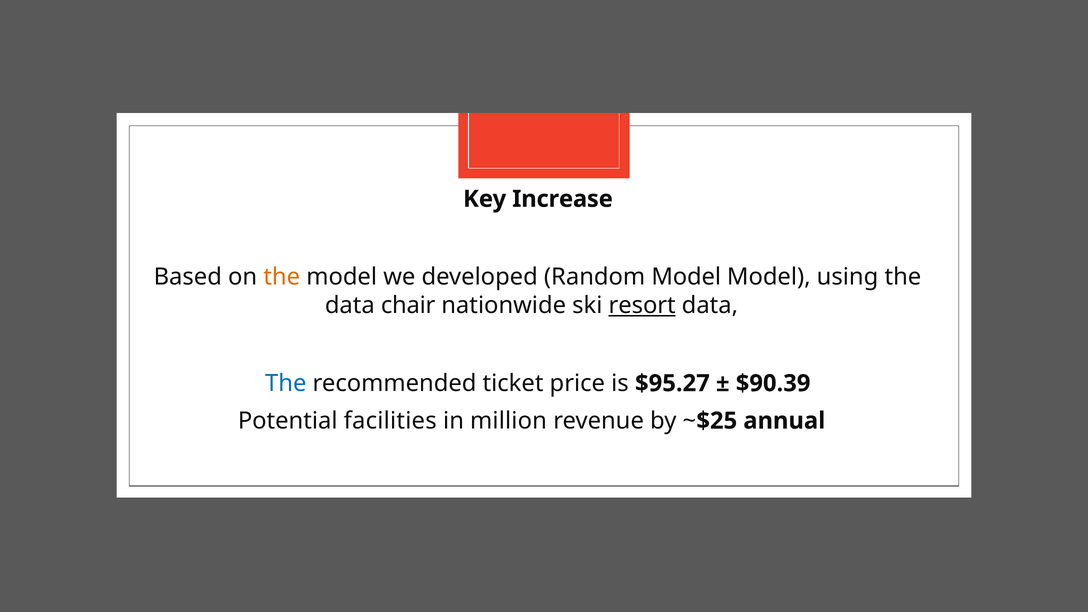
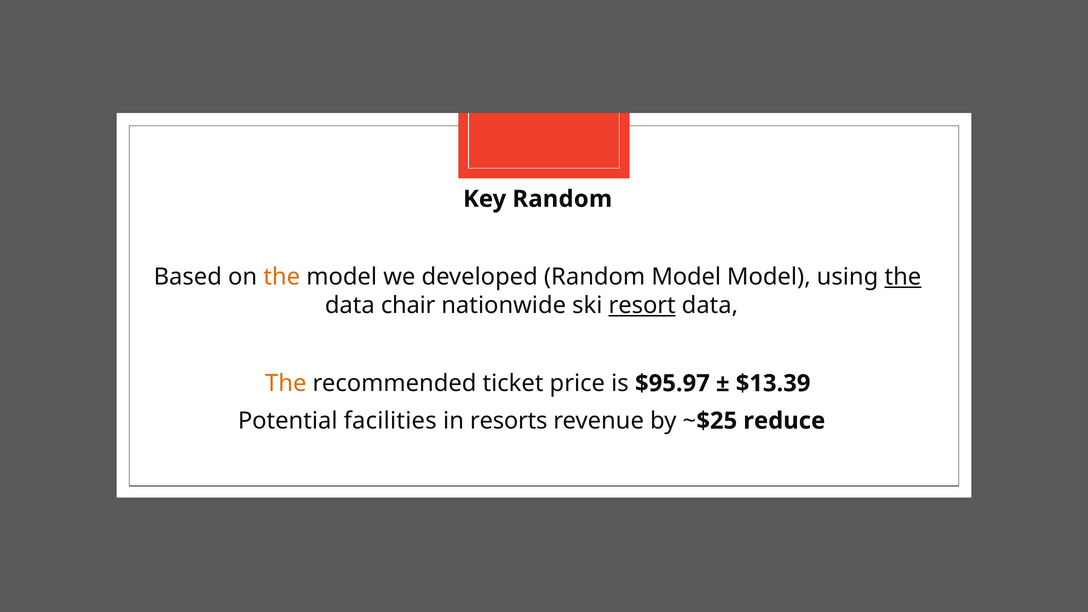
Key Increase: Increase -> Random
the at (903, 277) underline: none -> present
The at (286, 383) colour: blue -> orange
$95.27: $95.27 -> $95.97
$90.39: $90.39 -> $13.39
million: million -> resorts
annual: annual -> reduce
